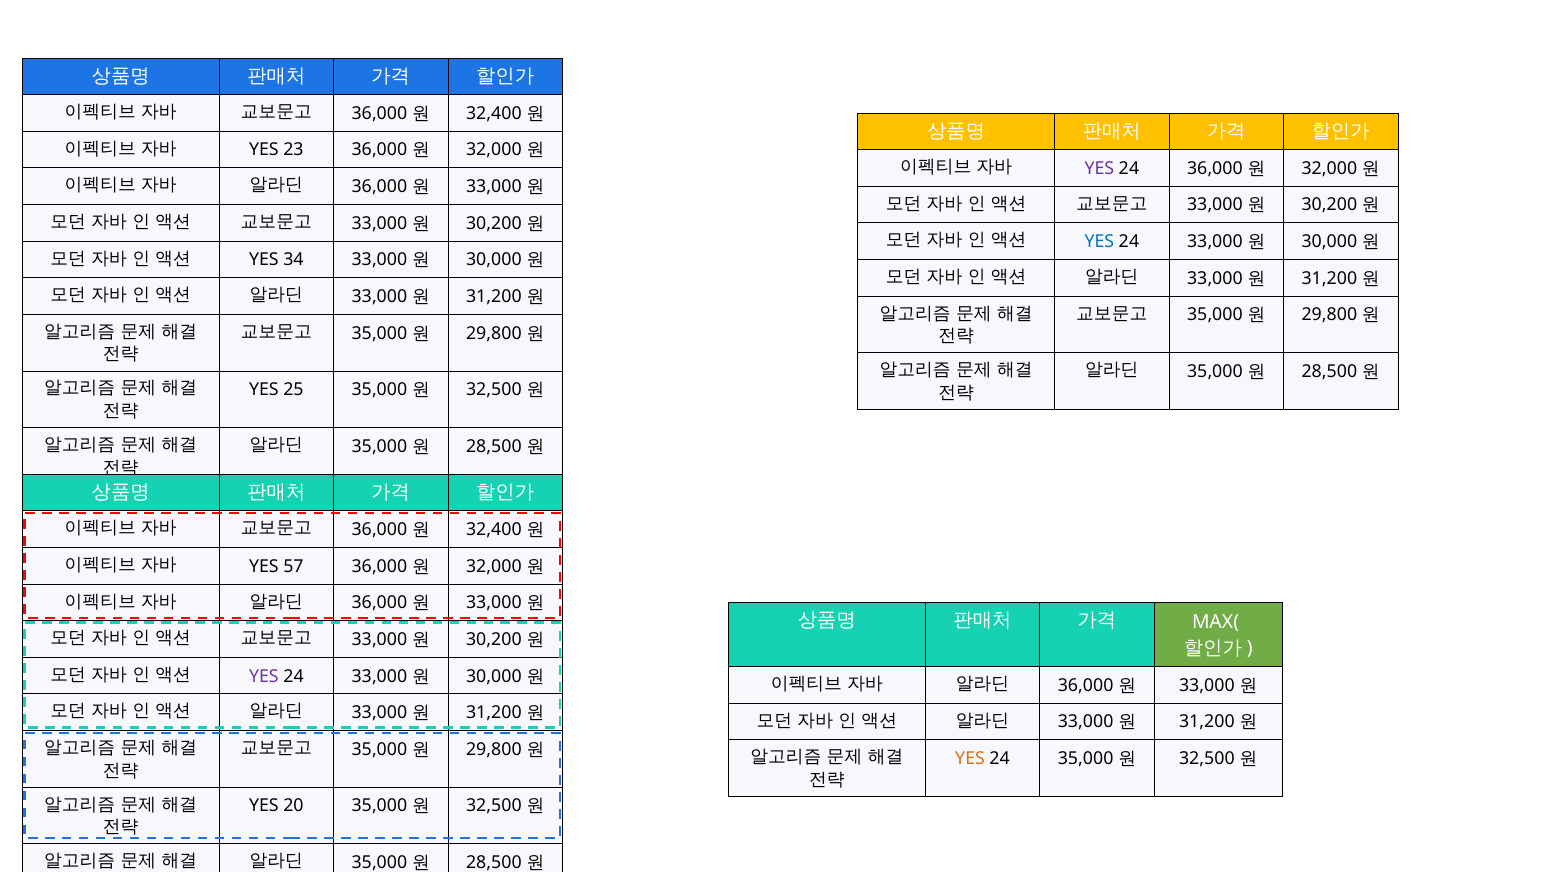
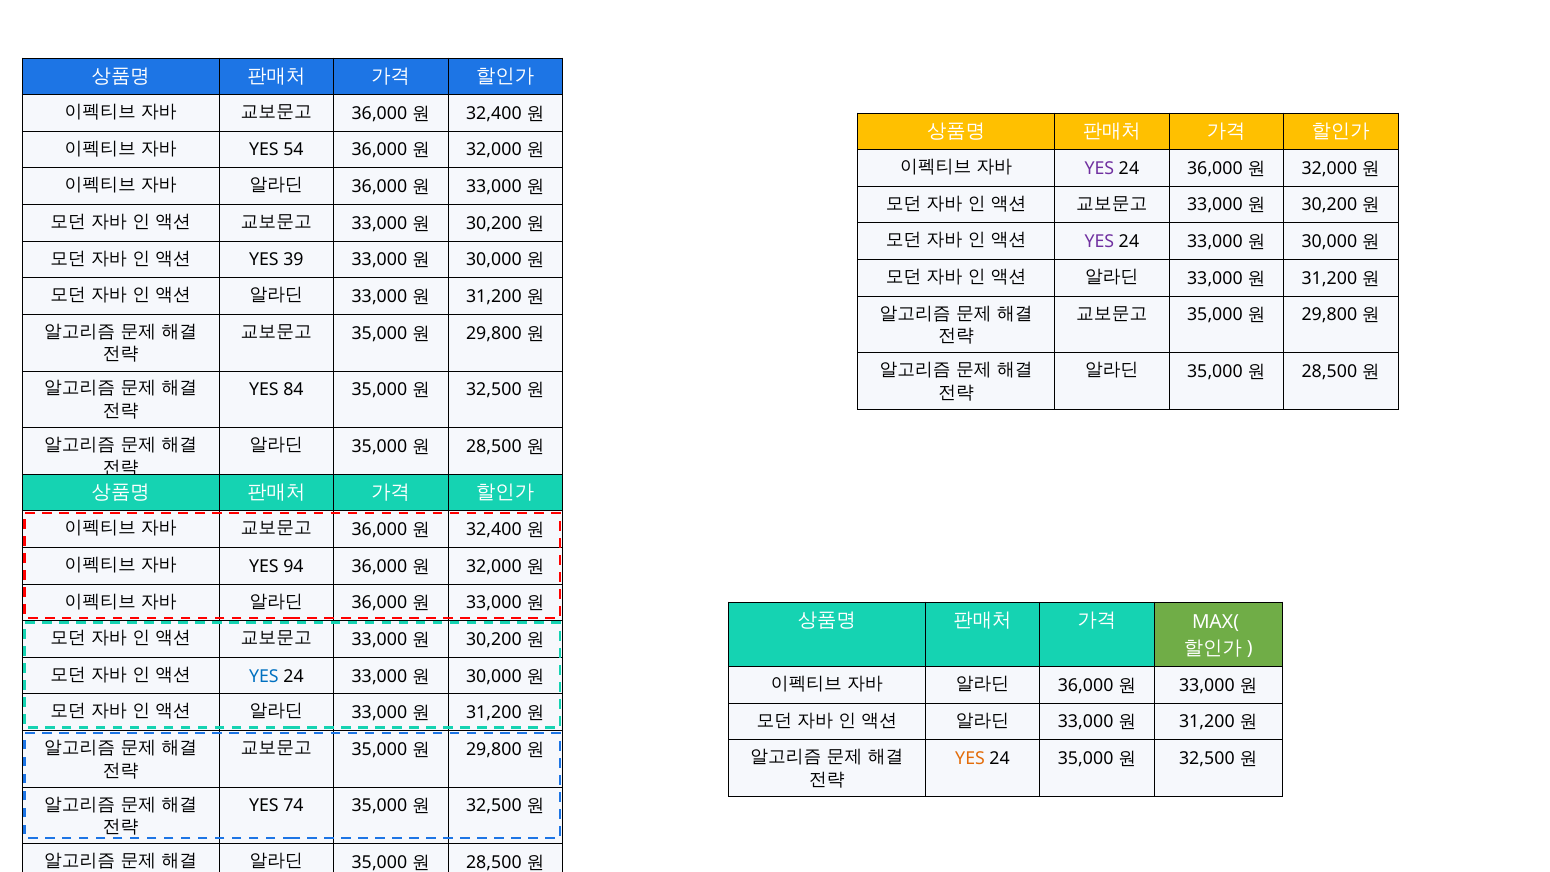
23: 23 -> 54
YES at (1099, 242) colour: blue -> purple
34: 34 -> 39
25: 25 -> 84
57: 57 -> 94
YES at (264, 676) colour: purple -> blue
20: 20 -> 74
